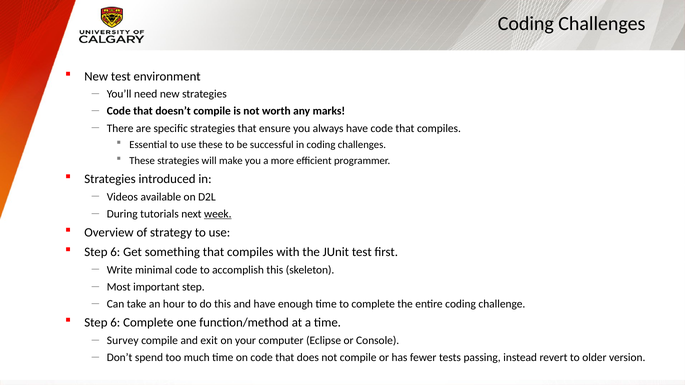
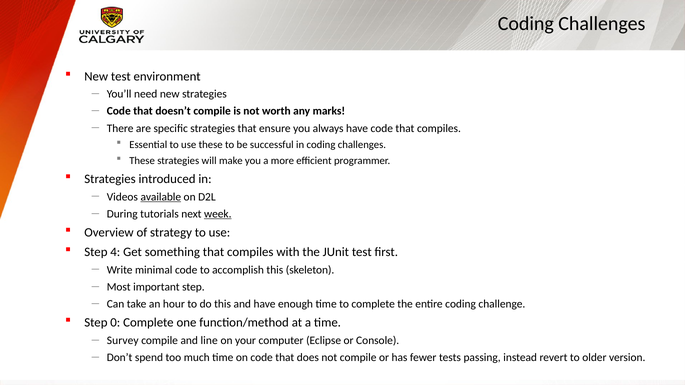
available underline: none -> present
6 at (115, 252): 6 -> 4
6 at (115, 323): 6 -> 0
exit: exit -> line
